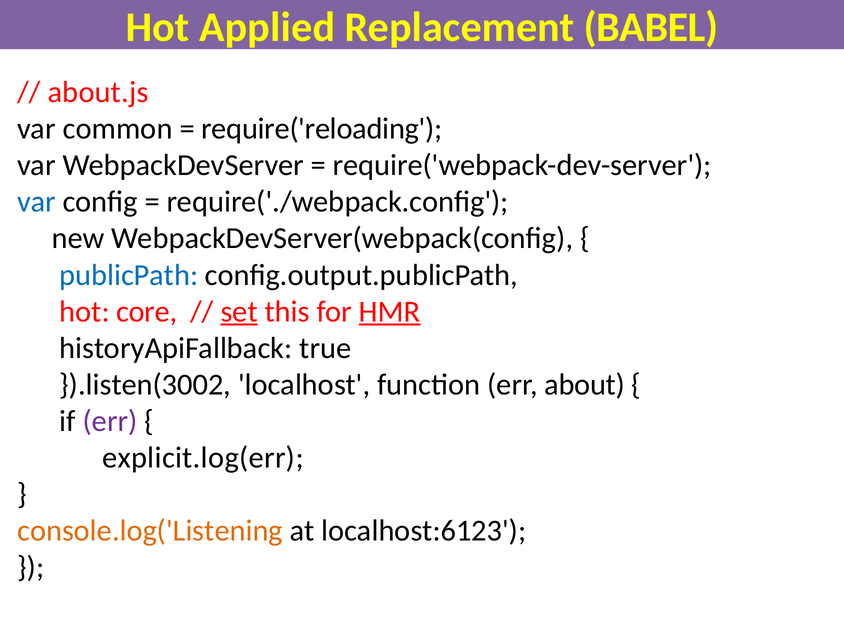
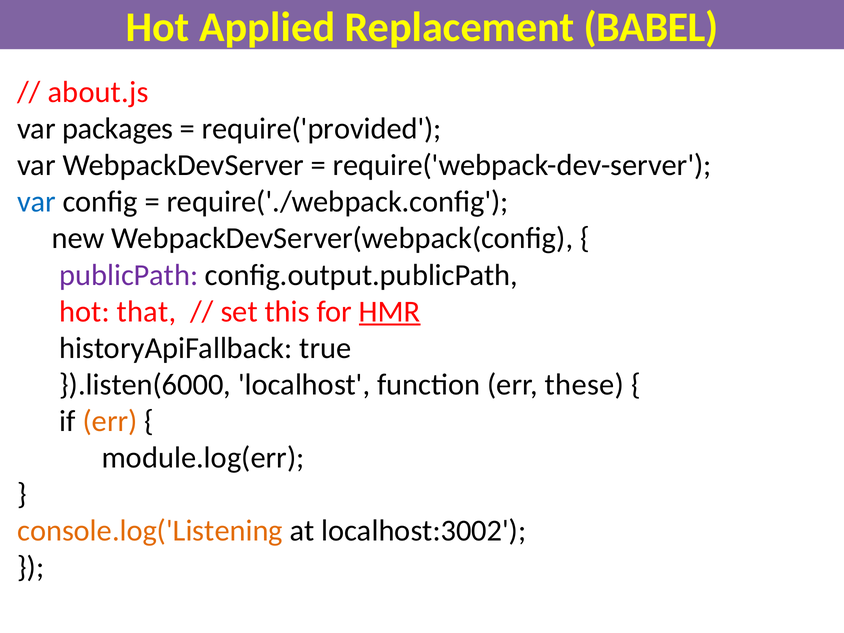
common: common -> packages
require('reloading: require('reloading -> require('provided
publicPath colour: blue -> purple
core: core -> that
set underline: present -> none
}).listen(3002: }).listen(3002 -> }).listen(6000
about: about -> these
err at (110, 421) colour: purple -> orange
explicit.log(err: explicit.log(err -> module.log(err
localhost:6123: localhost:6123 -> localhost:3002
